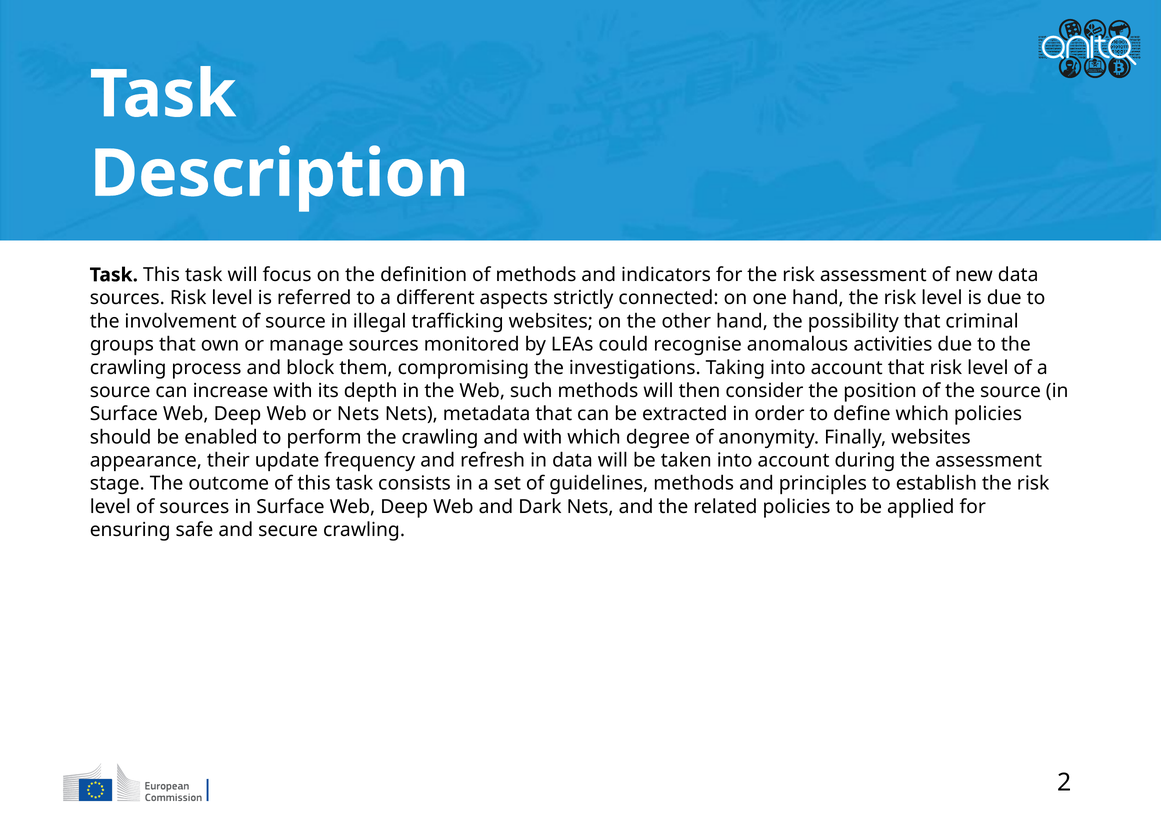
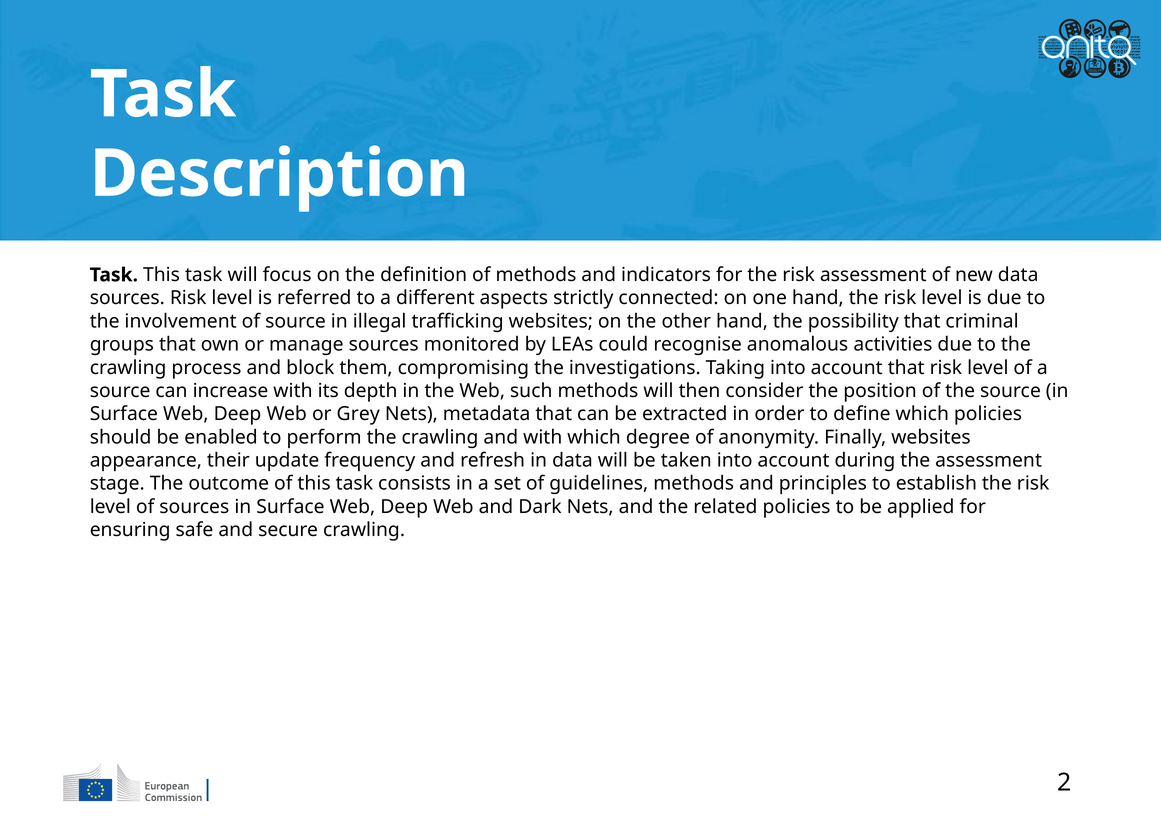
or Nets: Nets -> Grey
